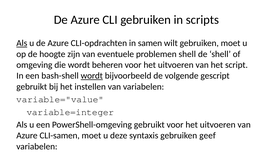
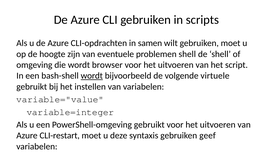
Als at (22, 43) underline: present -> none
wordt beheren: beheren -> browser
gescript: gescript -> virtuele
CLI-samen: CLI-samen -> CLI-restart
